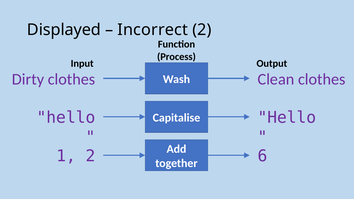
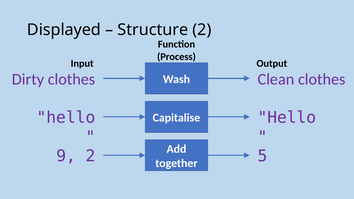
Incorrect: Incorrect -> Structure
1: 1 -> 9
6: 6 -> 5
